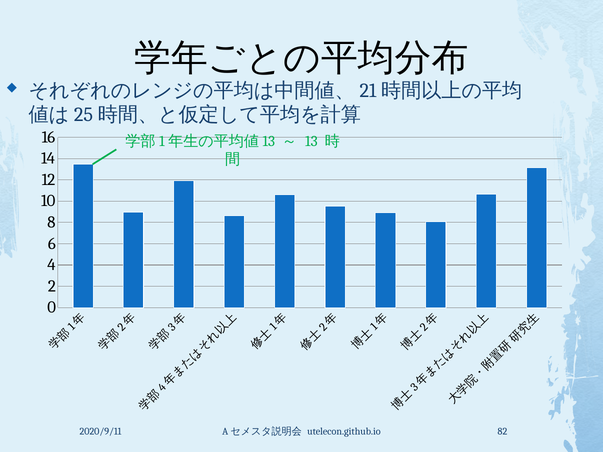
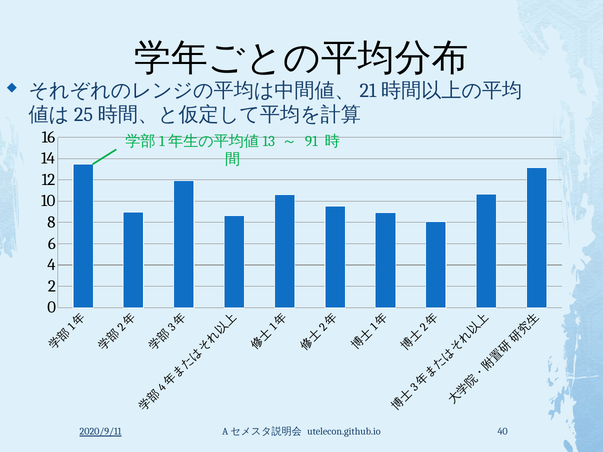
13: 13 -> 91
2020/9/11 underline: none -> present
82: 82 -> 40
